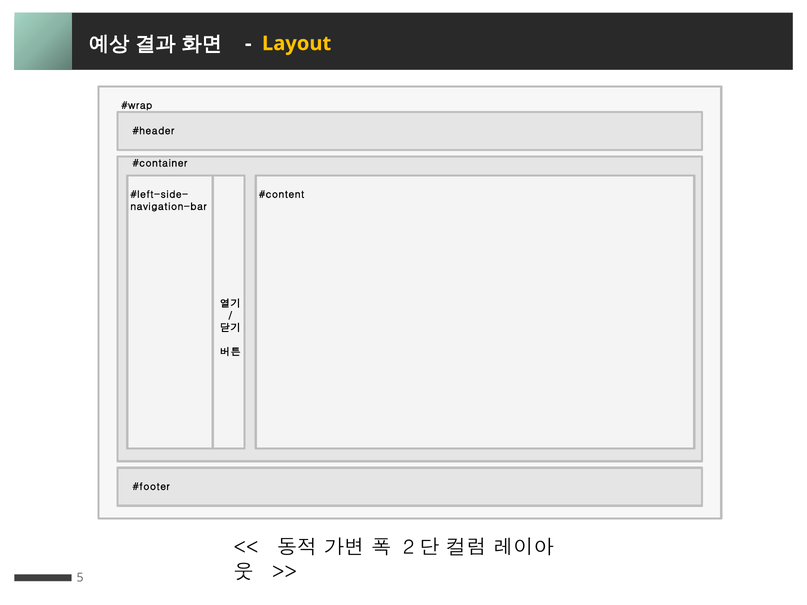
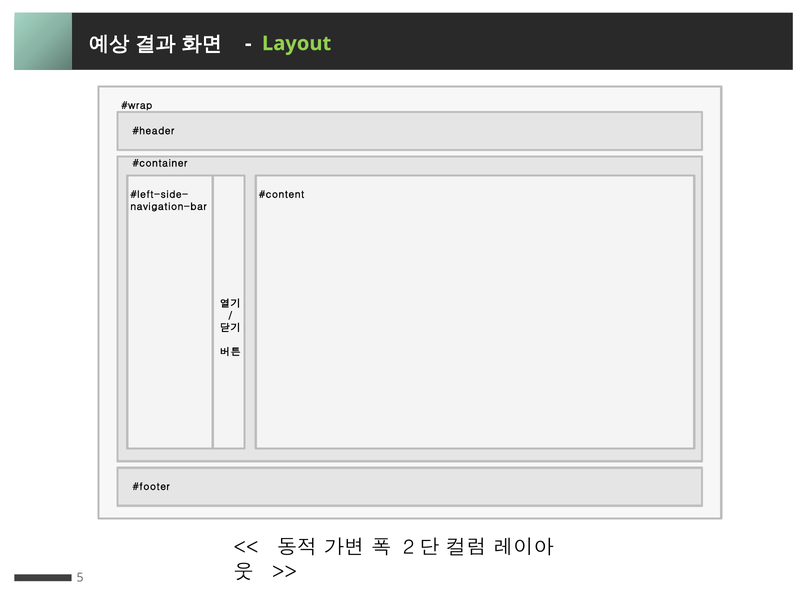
Layout colour: yellow -> light green
